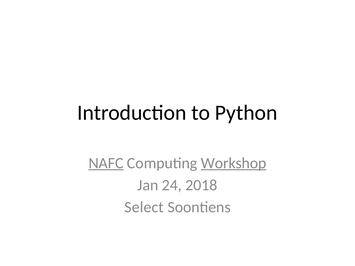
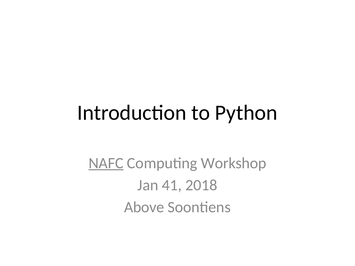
Workshop underline: present -> none
24: 24 -> 41
Select: Select -> Above
